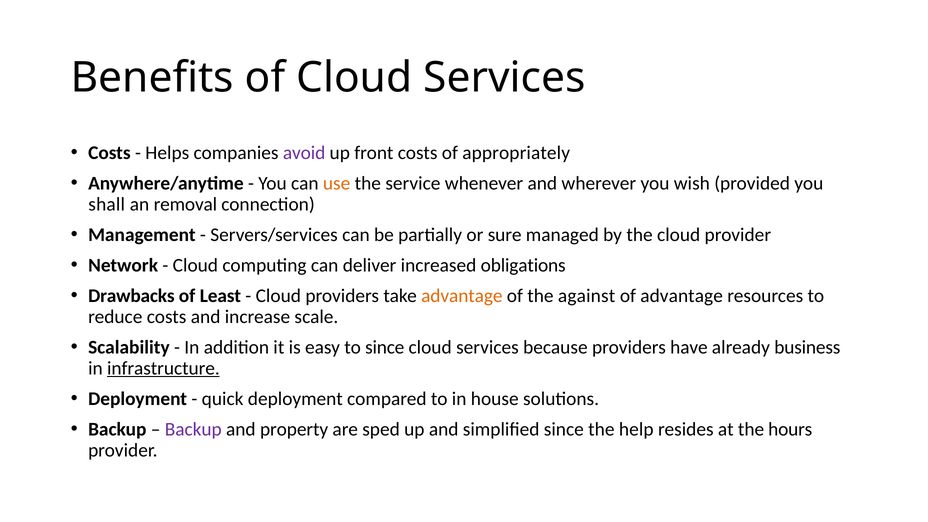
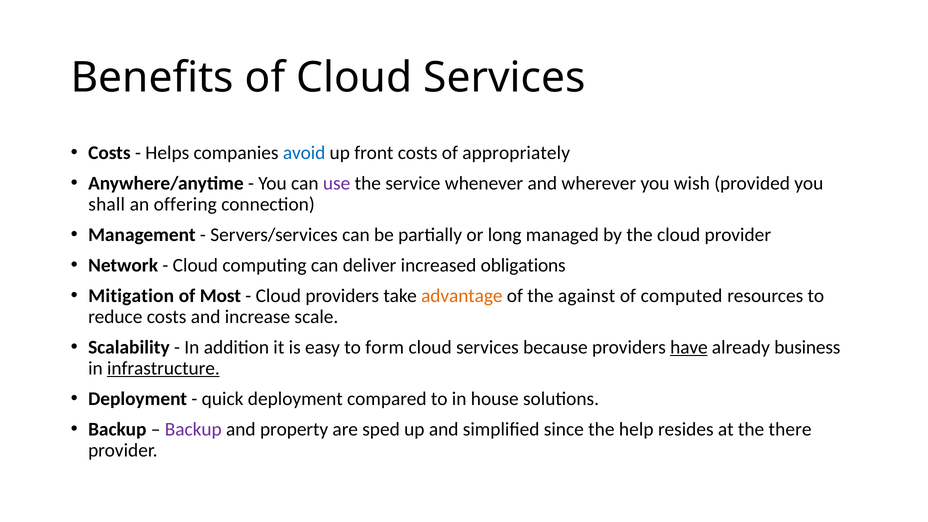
avoid colour: purple -> blue
use colour: orange -> purple
removal: removal -> offering
sure: sure -> long
Drawbacks: Drawbacks -> Mitigation
Least: Least -> Most
of advantage: advantage -> computed
to since: since -> form
have underline: none -> present
hours: hours -> there
